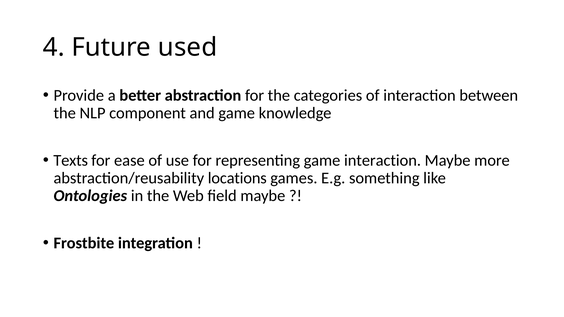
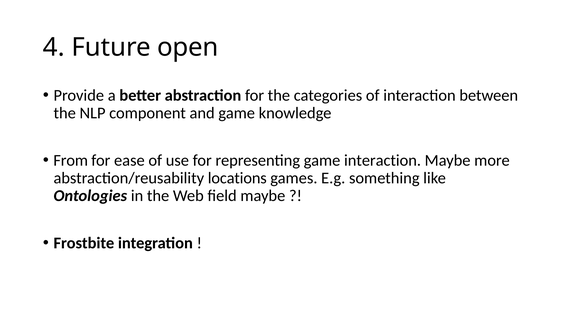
used: used -> open
Texts: Texts -> From
